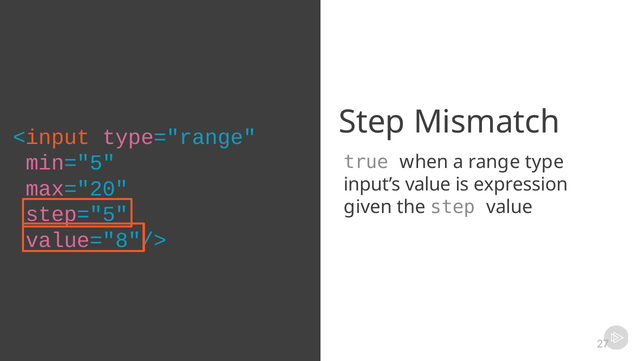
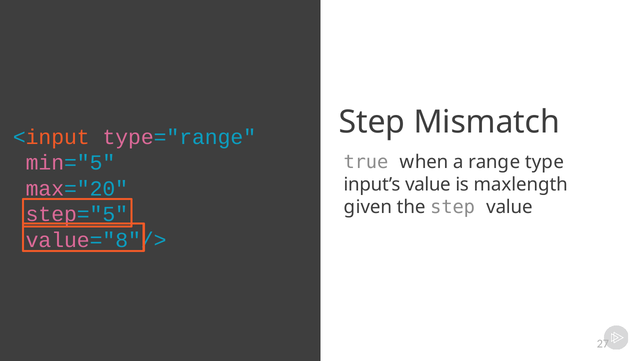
expression: expression -> maxlength
